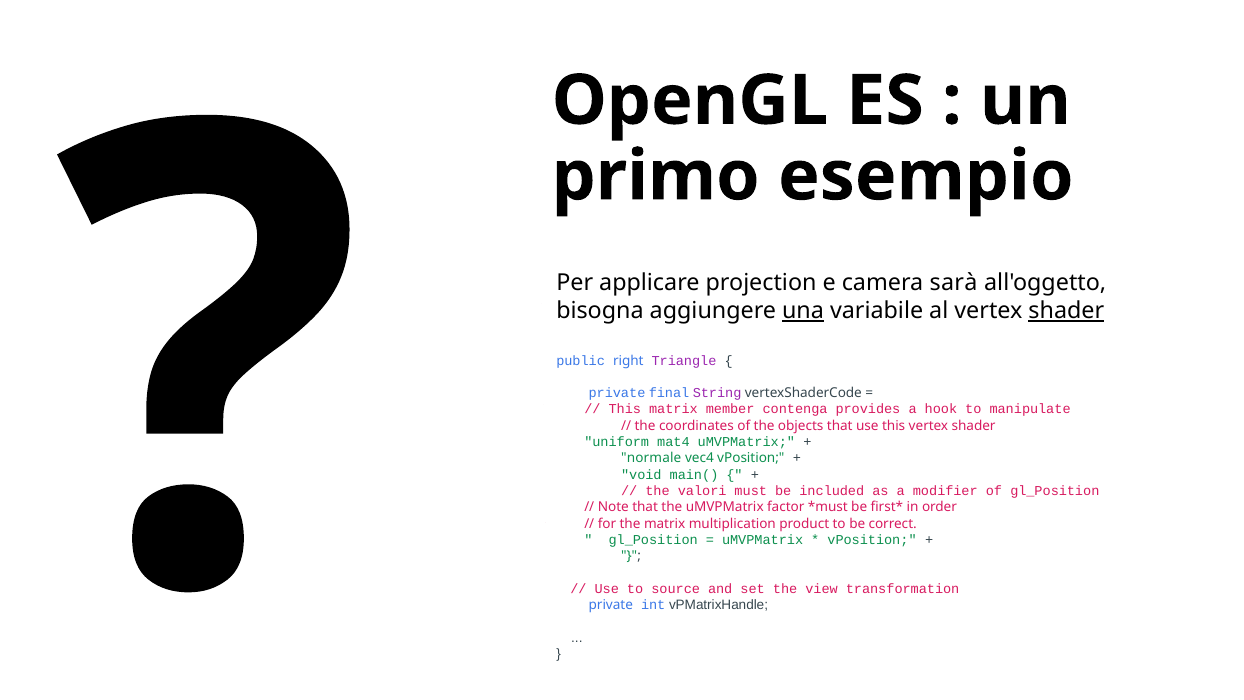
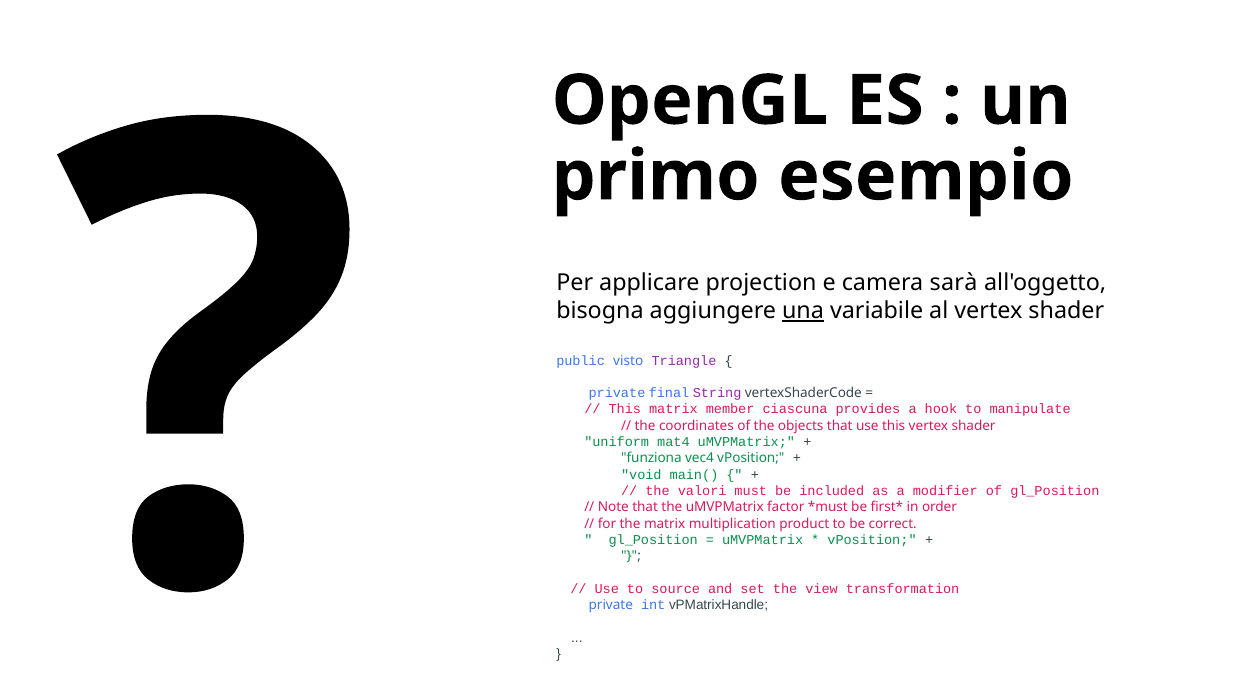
shader at (1066, 311) underline: present -> none
right: right -> visto
contenga: contenga -> ciascuna
normale: normale -> funziona
